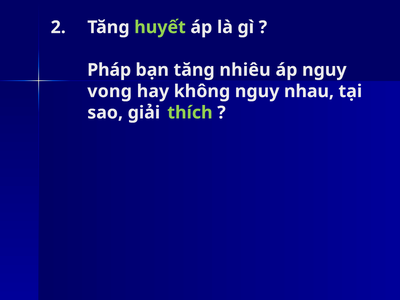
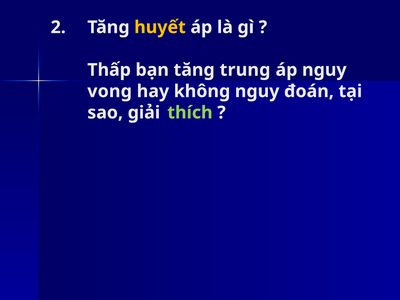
huyết colour: light green -> yellow
Pháp: Pháp -> Thấp
nhiêu: nhiêu -> trung
nhau: nhau -> đoán
